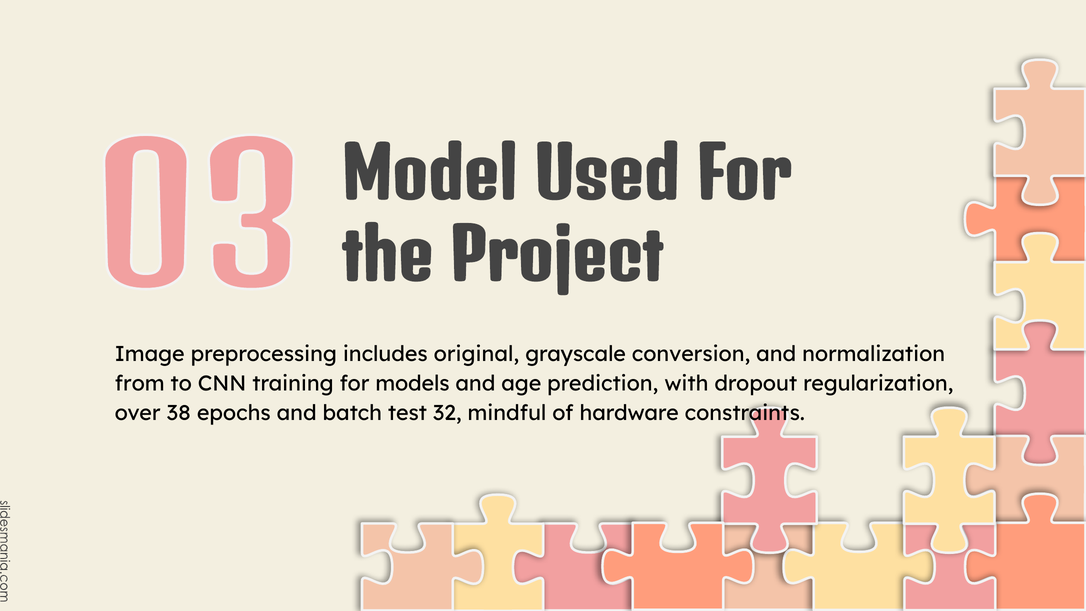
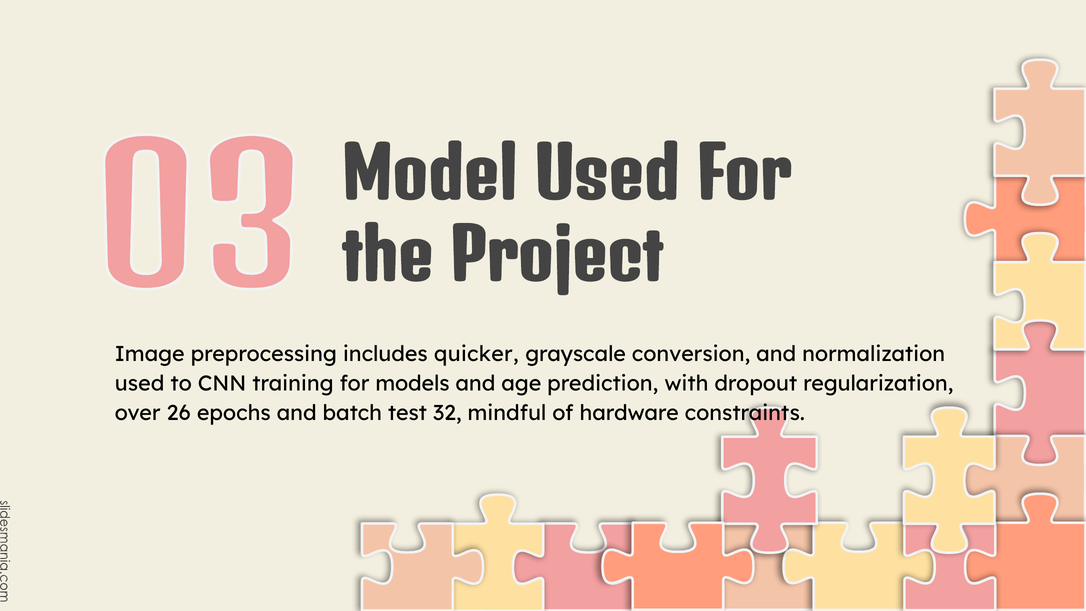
original: original -> quicker
from at (140, 384): from -> used
38: 38 -> 26
